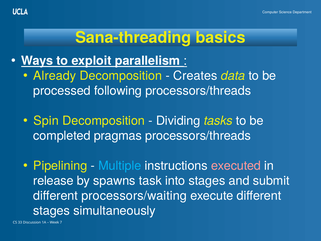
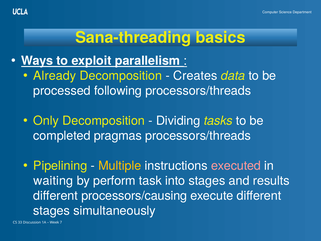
Spin: Spin -> Only
Multiple colour: light blue -> yellow
release: release -> waiting
spawns: spawns -> perform
submit: submit -> results
processors/waiting: processors/waiting -> processors/causing
